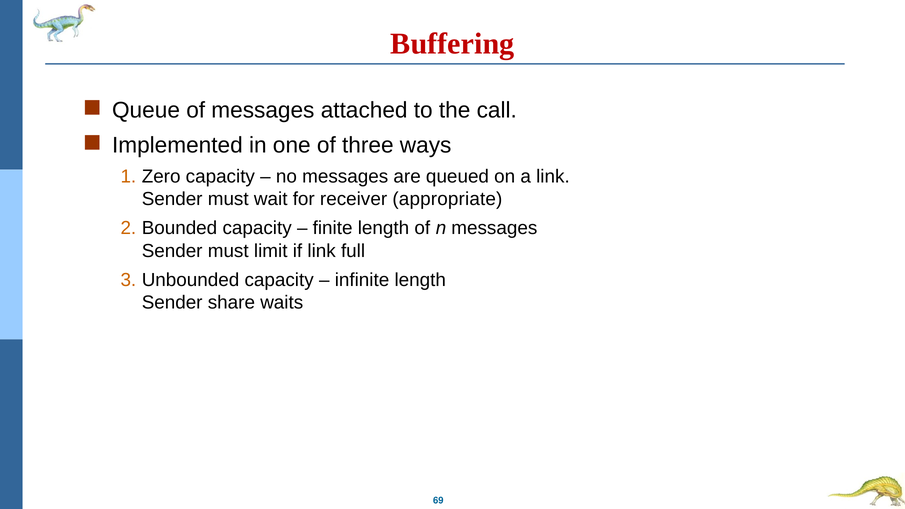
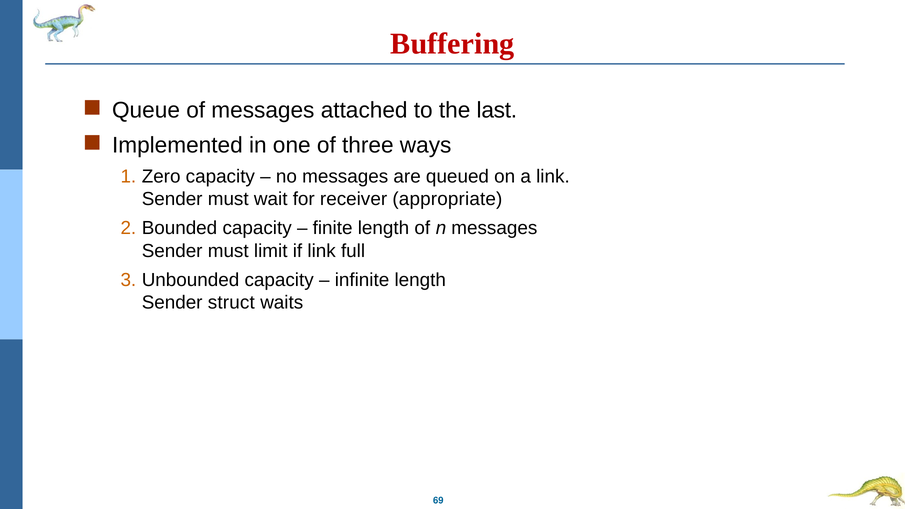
call: call -> last
share: share -> struct
